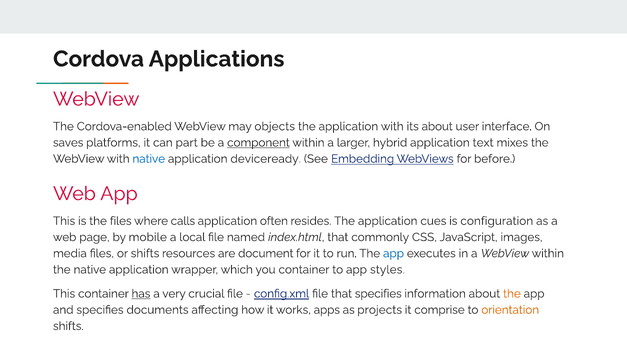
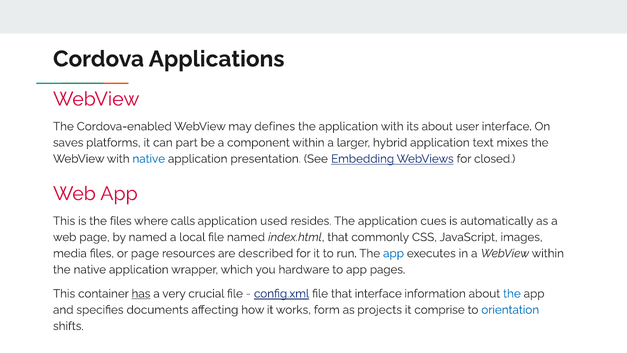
objects: objects -> defines
component underline: present -> none
deviceready: deviceready -> presentation
before: before -> closed
often: often -> used
configuration: configuration -> automatically
by mobile: mobile -> named
or shifts: shifts -> page
document: document -> described
you container: container -> hardware
styles: styles -> pages
that specifies: specifies -> interface
the at (512, 293) colour: orange -> blue
apps: apps -> form
orientation colour: orange -> blue
